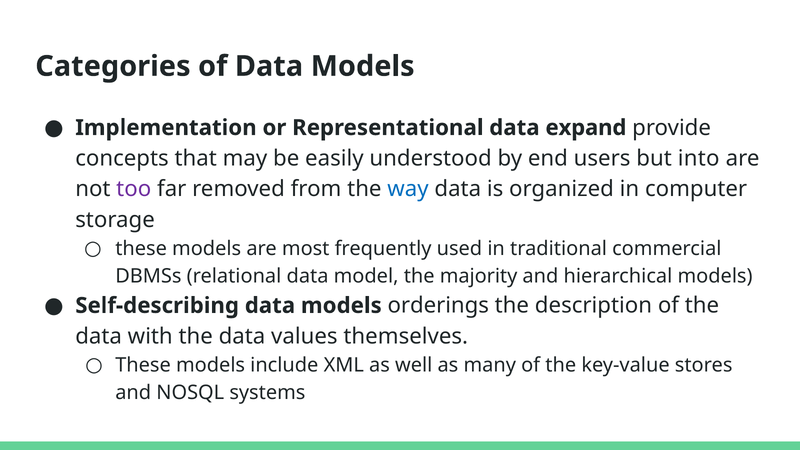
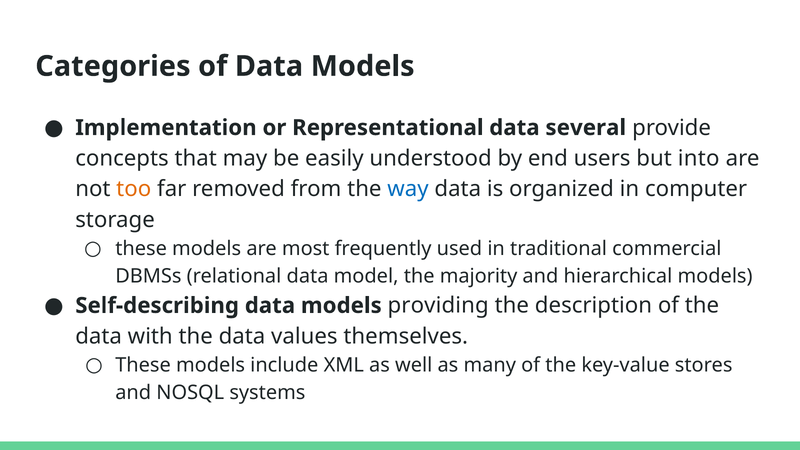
expand: expand -> several
too colour: purple -> orange
orderings: orderings -> providing
